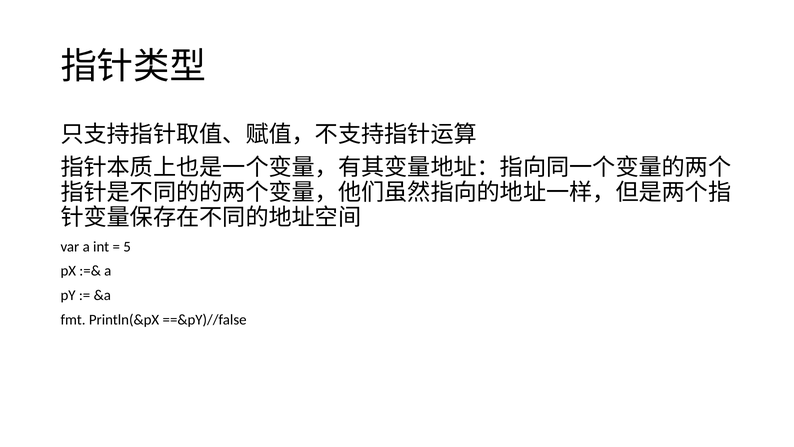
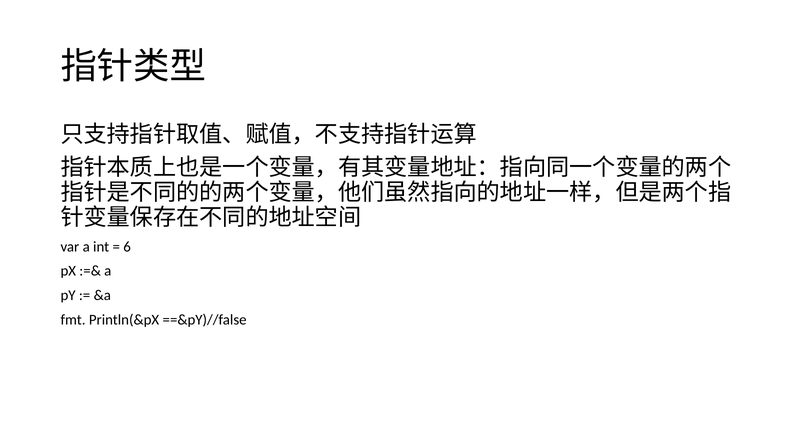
5: 5 -> 6
